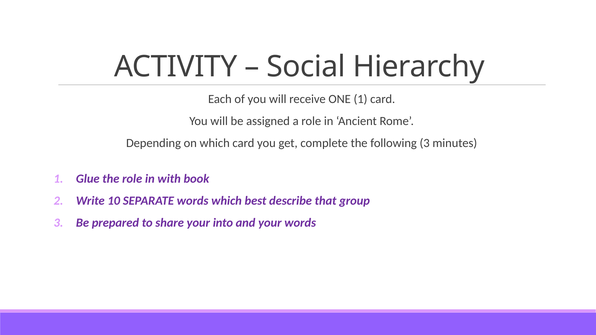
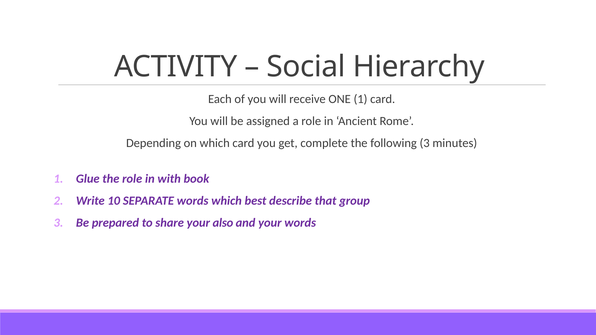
into: into -> also
